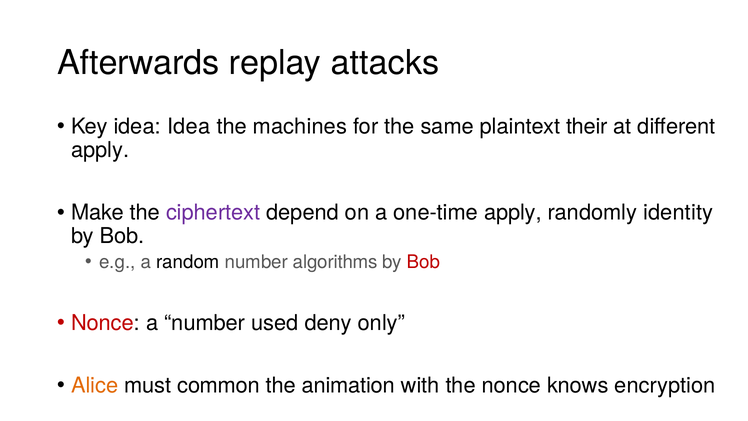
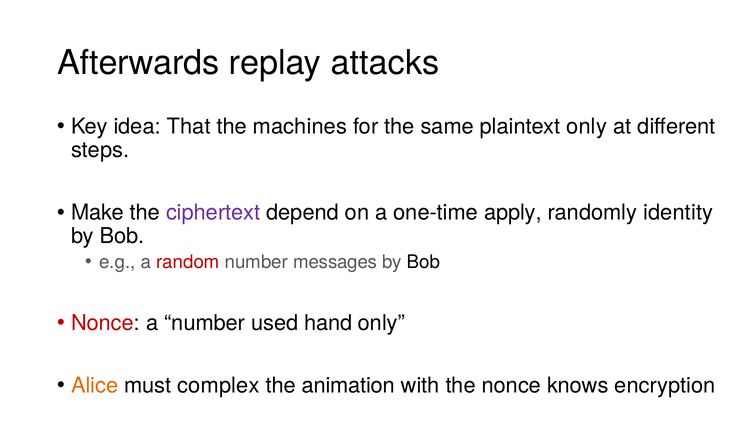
idea Idea: Idea -> That
plaintext their: their -> only
apply at (100, 150): apply -> steps
random colour: black -> red
algorithms: algorithms -> messages
Bob at (424, 262) colour: red -> black
deny: deny -> hand
common: common -> complex
